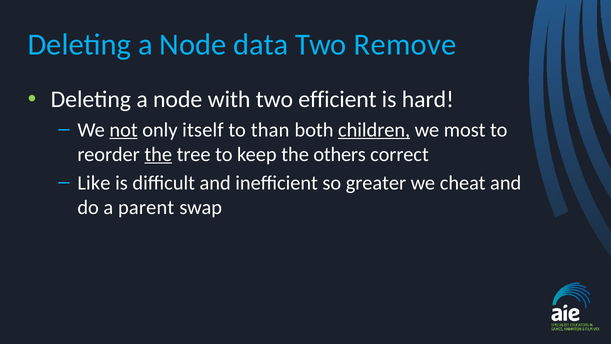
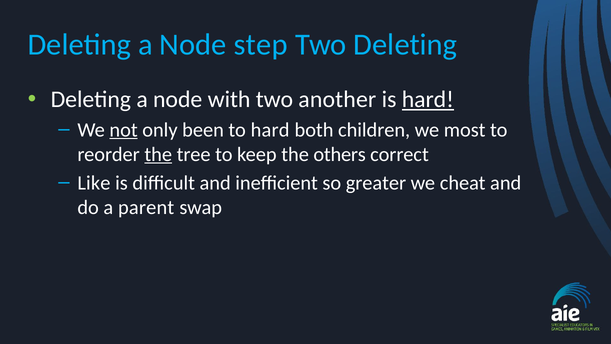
data: data -> step
Two Remove: Remove -> Deleting
efficient: efficient -> another
hard at (428, 99) underline: none -> present
itself: itself -> been
to than: than -> hard
children underline: present -> none
